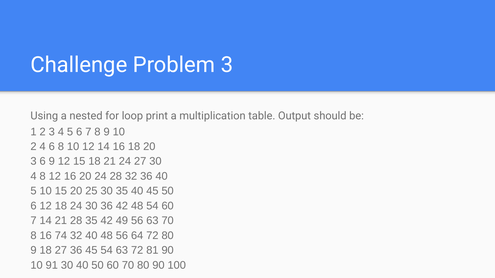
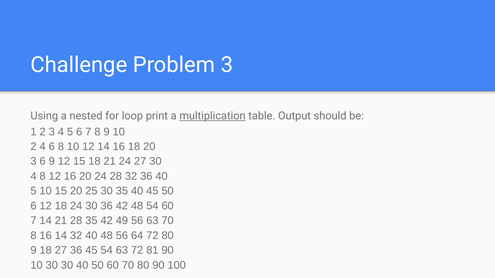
multiplication underline: none -> present
16 74: 74 -> 14
10 91: 91 -> 30
